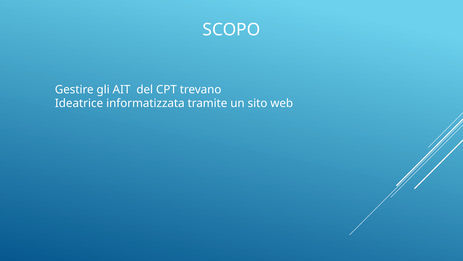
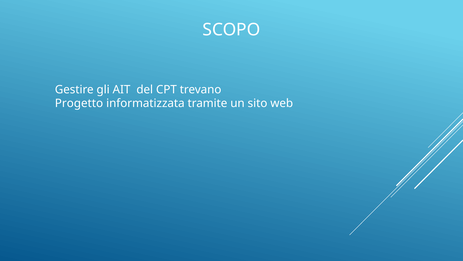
Ideatrice: Ideatrice -> Progetto
